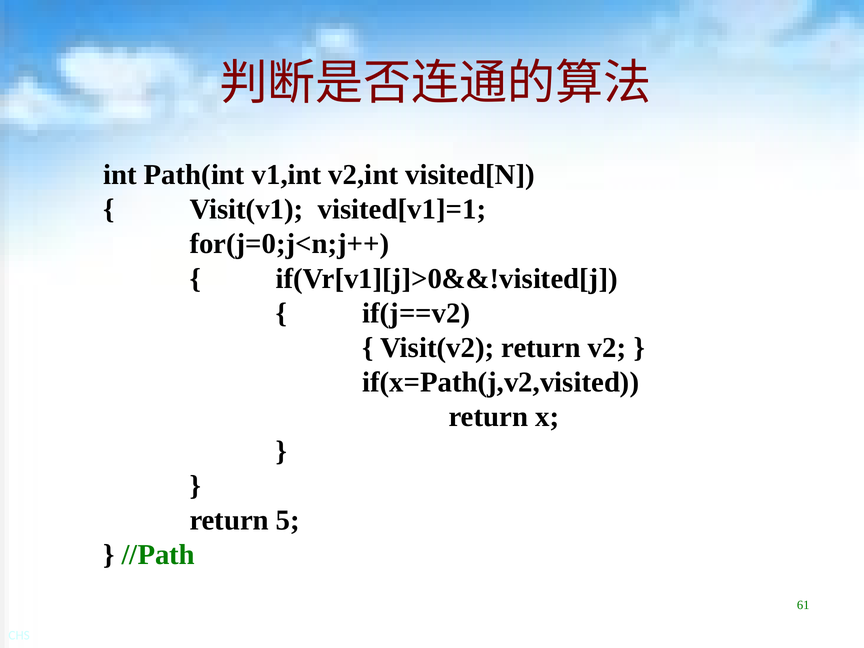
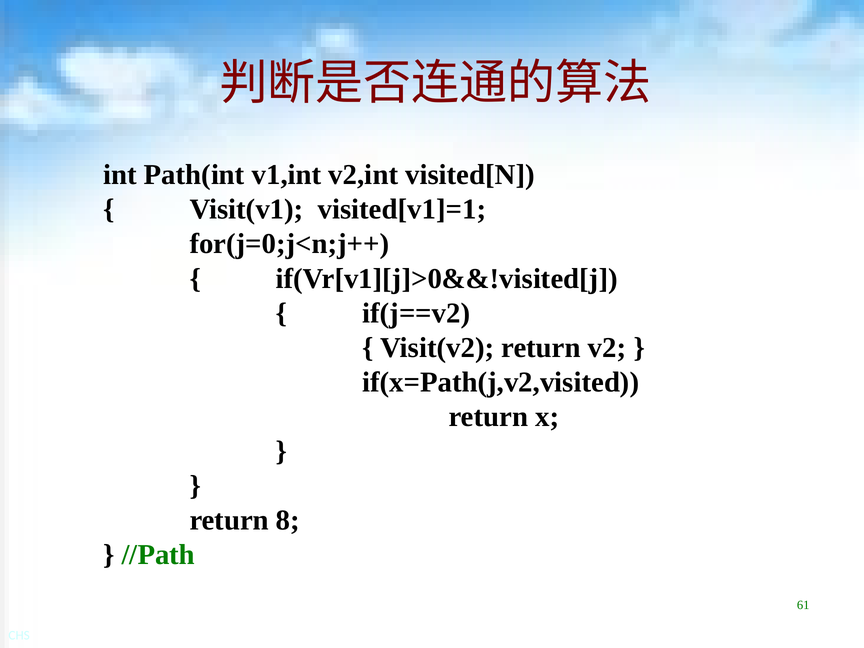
5: 5 -> 8
